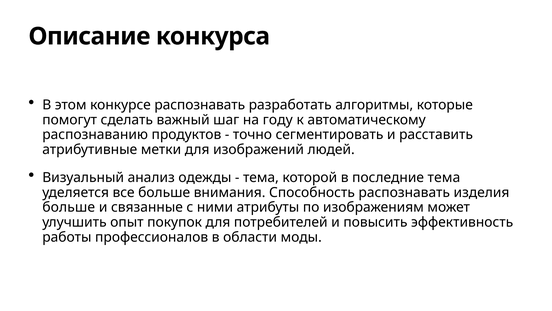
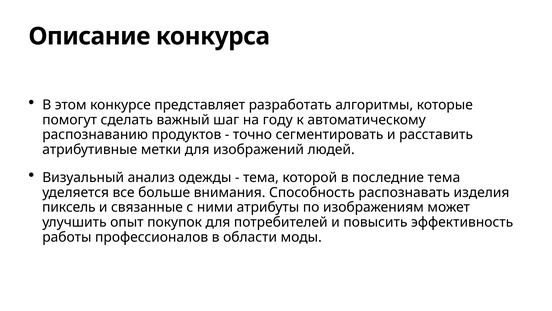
конкурсе распознавать: распознавать -> представляет
больше at (69, 207): больше -> пиксель
